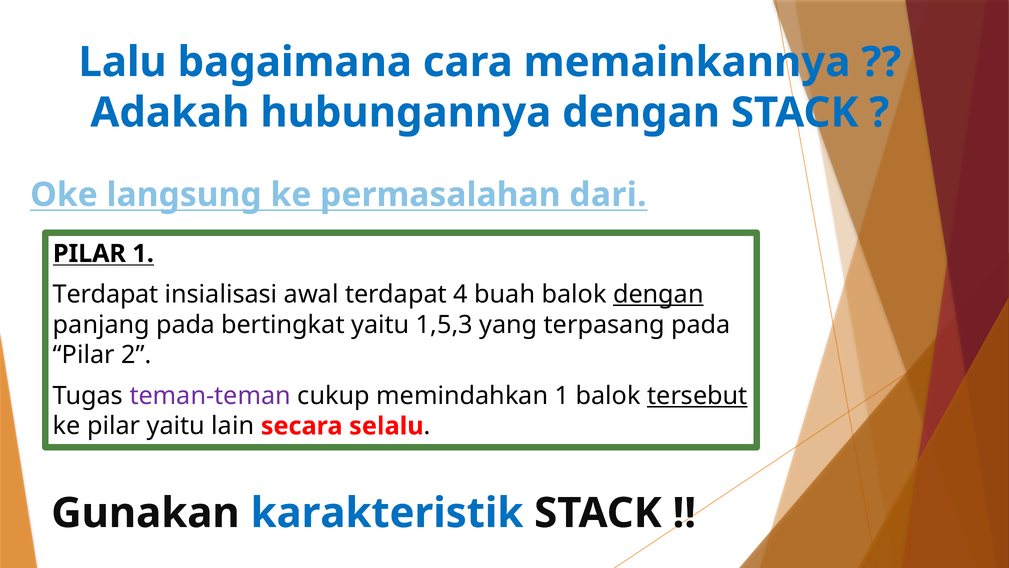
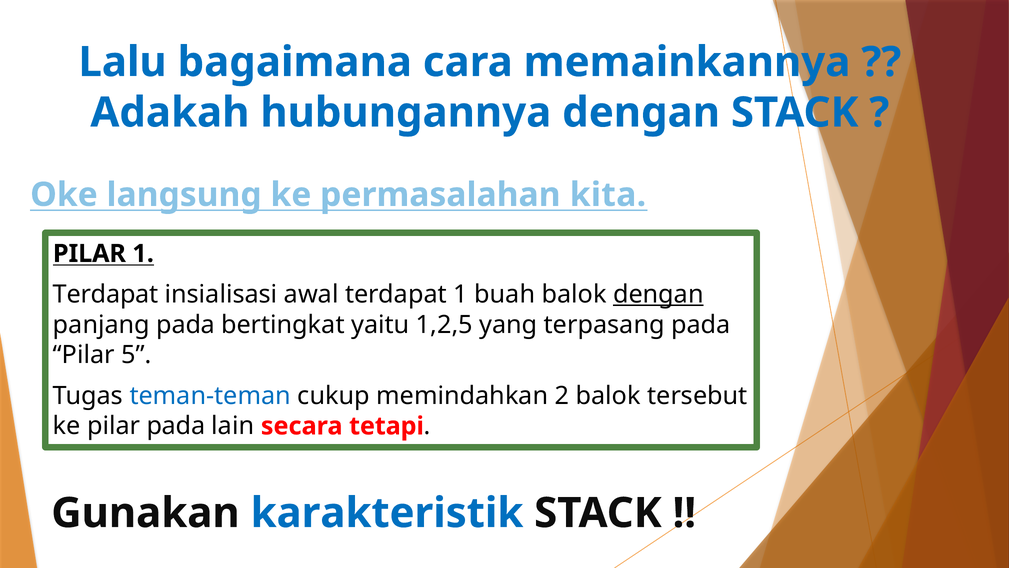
dari: dari -> kita
terdapat 4: 4 -> 1
1,5,3: 1,5,3 -> 1,2,5
2: 2 -> 5
teman-teman colour: purple -> blue
memindahkan 1: 1 -> 2
tersebut underline: present -> none
pilar yaitu: yaitu -> pada
selalu: selalu -> tetapi
